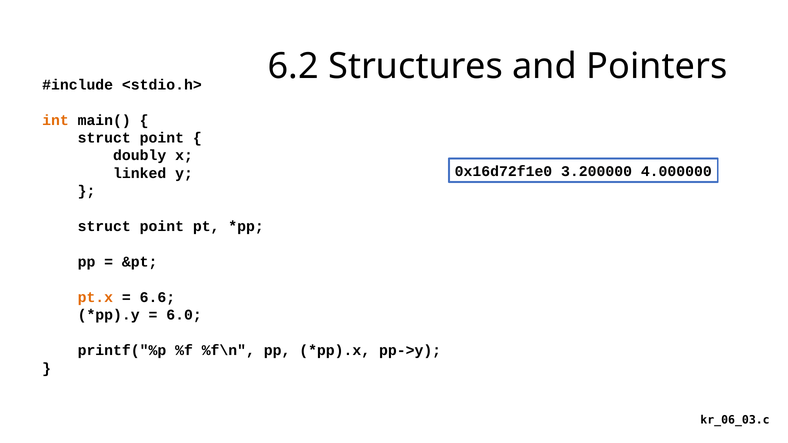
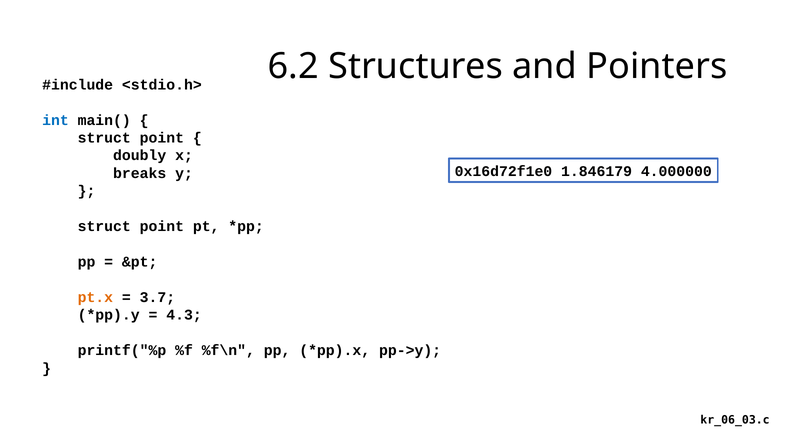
int colour: orange -> blue
3.200000: 3.200000 -> 1.846179
linked: linked -> breaks
6.6: 6.6 -> 3.7
6.0: 6.0 -> 4.3
